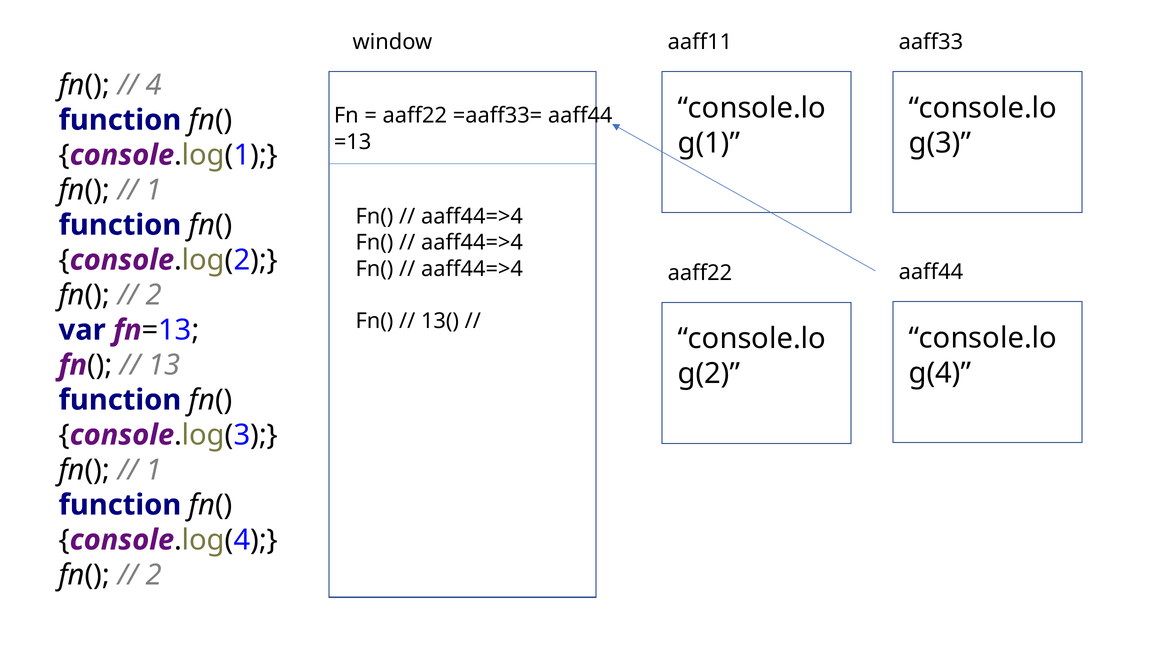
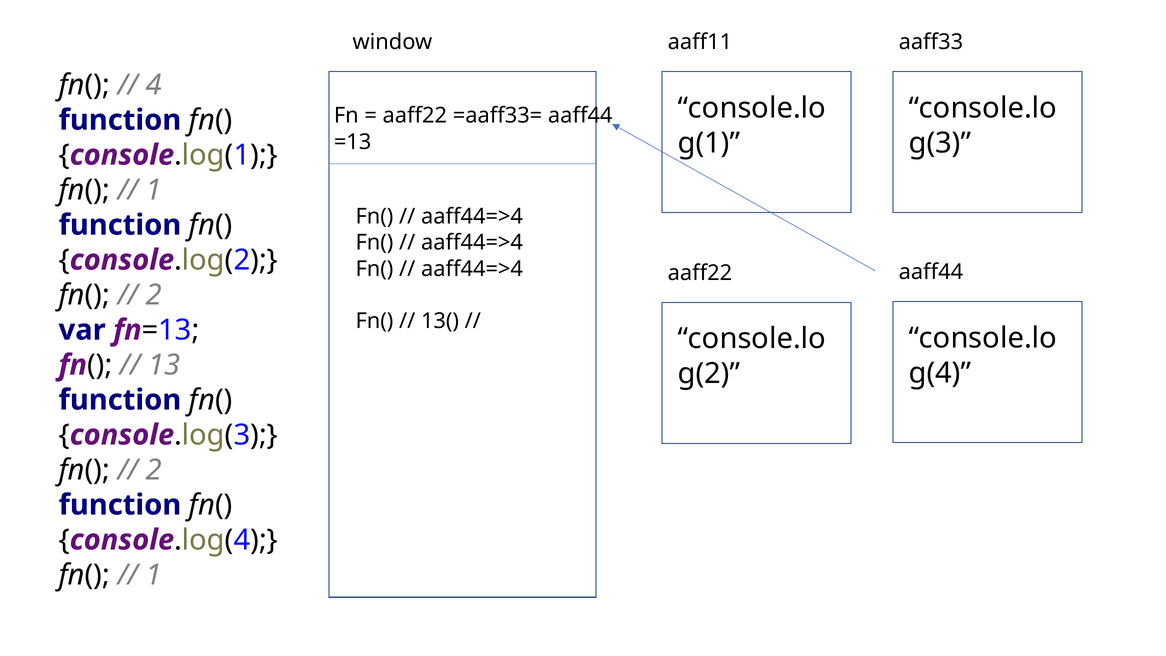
1 at (154, 470): 1 -> 2
2 at (154, 575): 2 -> 1
